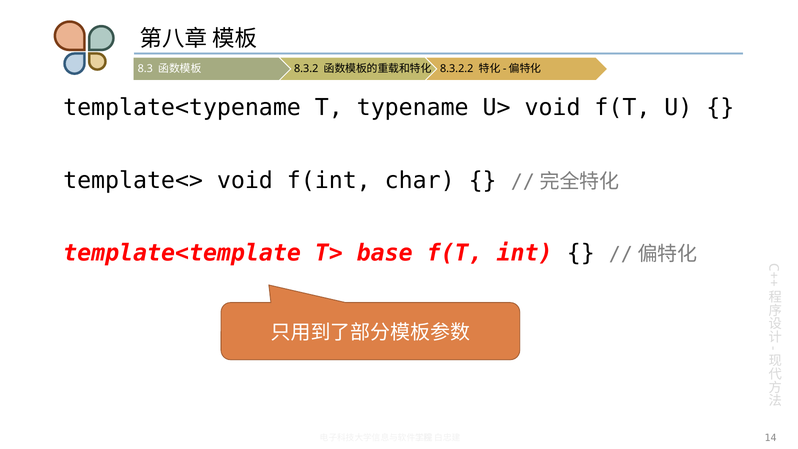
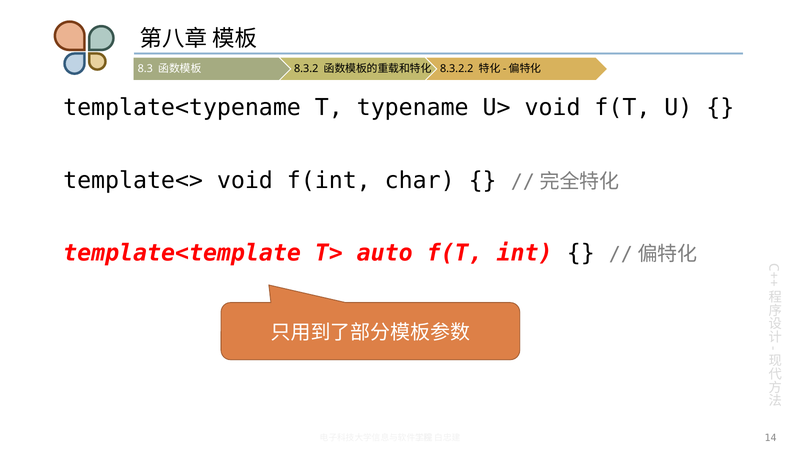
base: base -> auto
